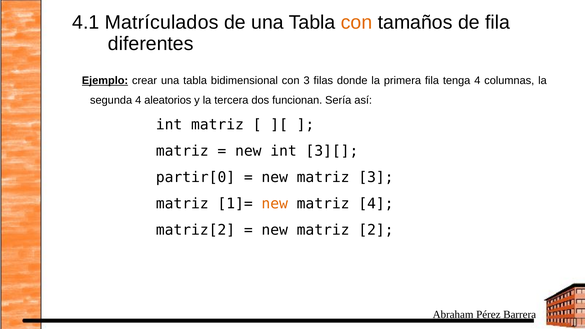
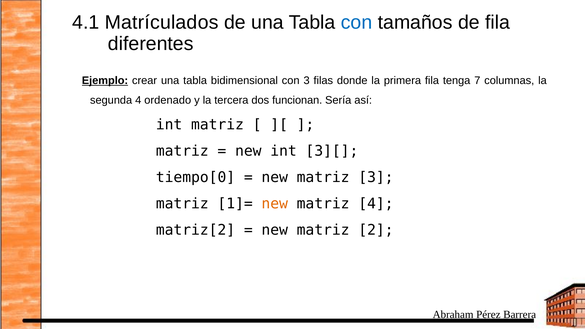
con at (357, 23) colour: orange -> blue
tenga 4: 4 -> 7
aleatorios: aleatorios -> ordenado
partir[0: partir[0 -> tiempo[0
